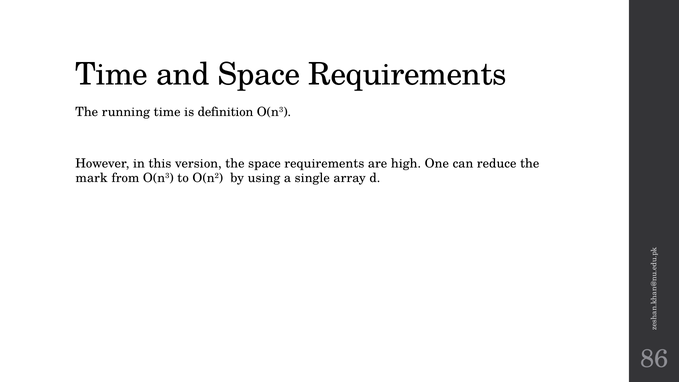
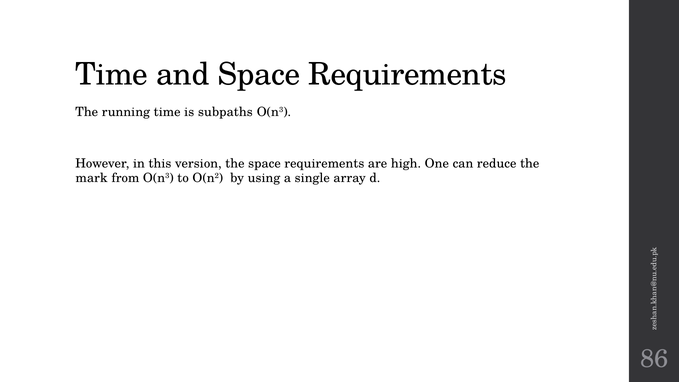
definition: definition -> subpaths
